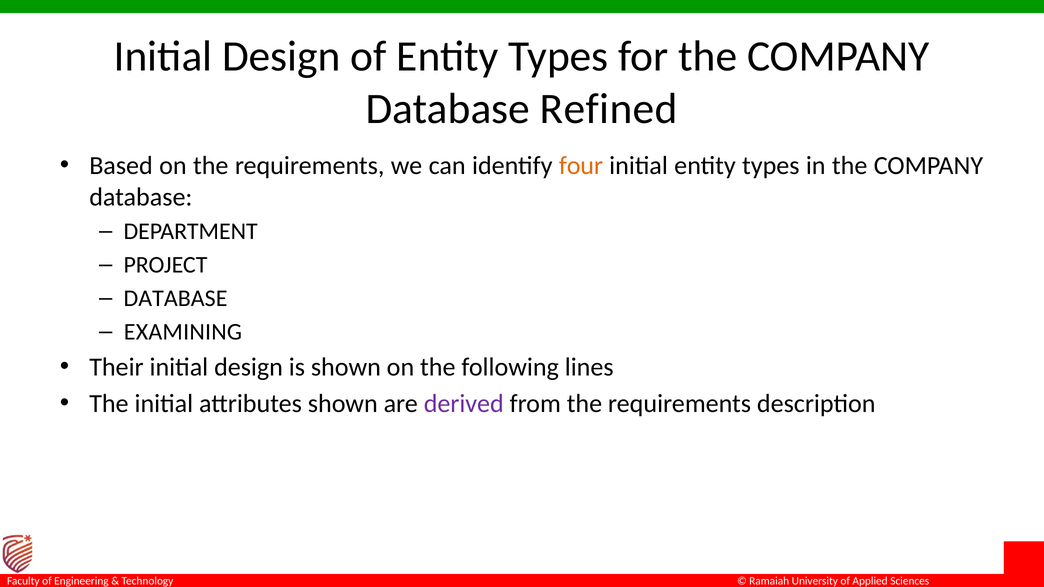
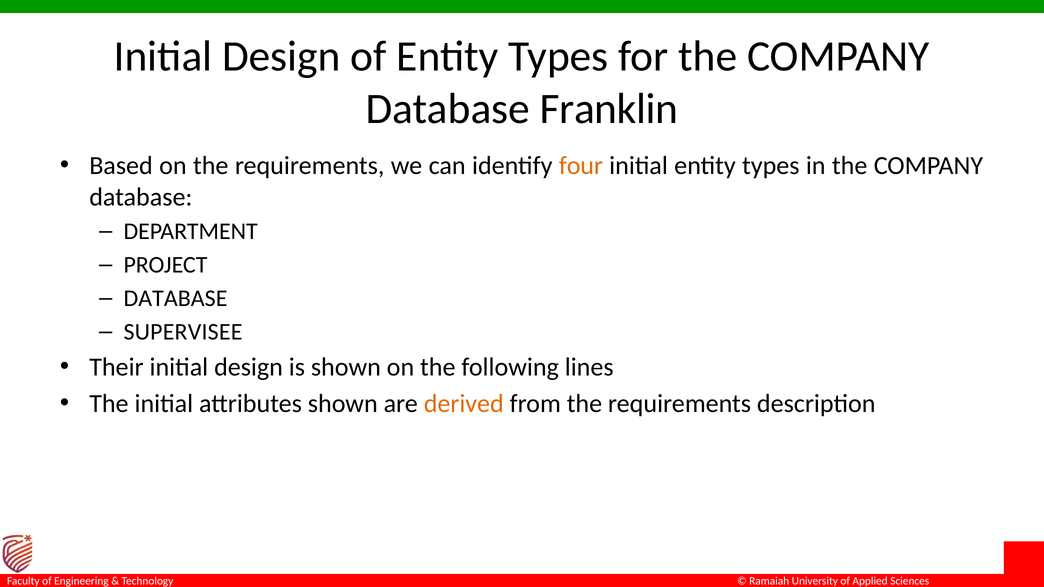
Refined: Refined -> Franklin
EXAMINING: EXAMINING -> SUPERVISEE
derived colour: purple -> orange
